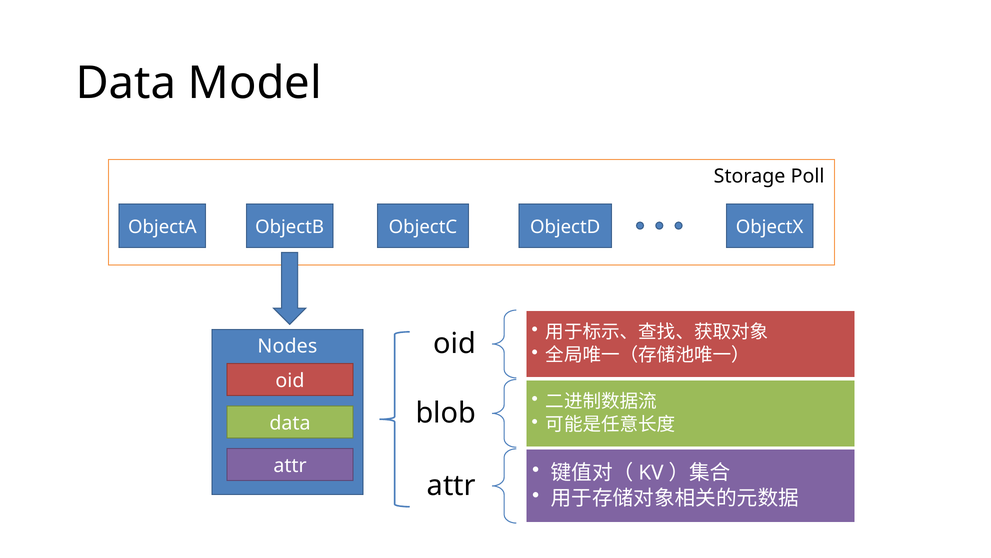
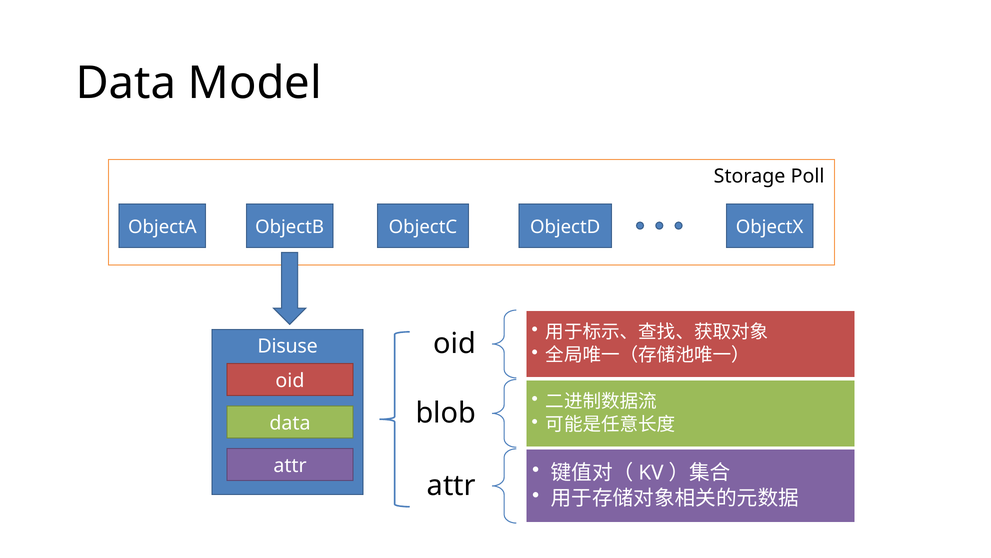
Nodes: Nodes -> Disuse
